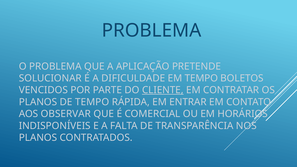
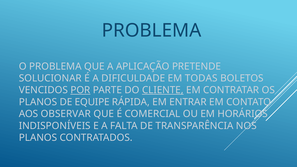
EM TEMPO: TEMPO -> TODAS
POR underline: none -> present
DE TEMPO: TEMPO -> EQUIPE
